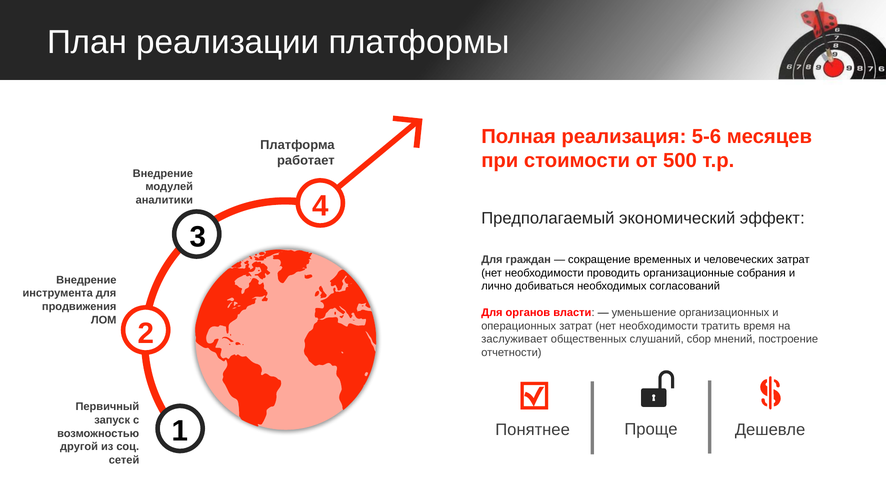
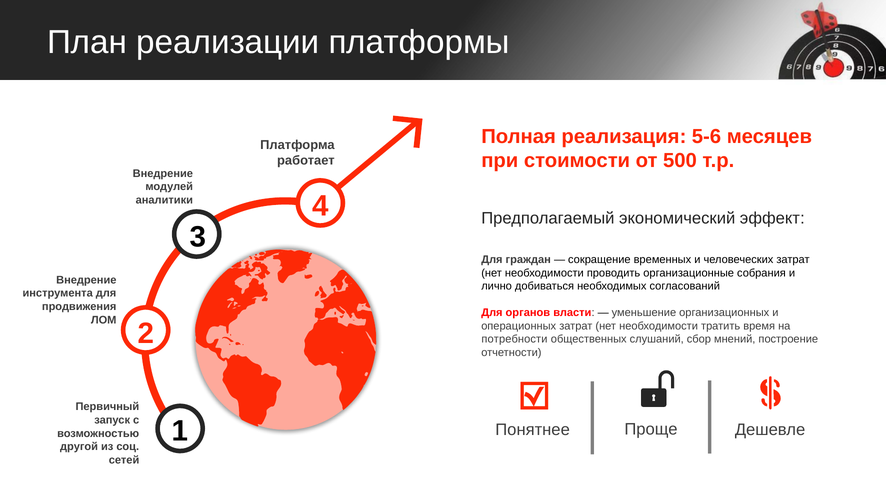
заслуживает: заслуживает -> потребности
